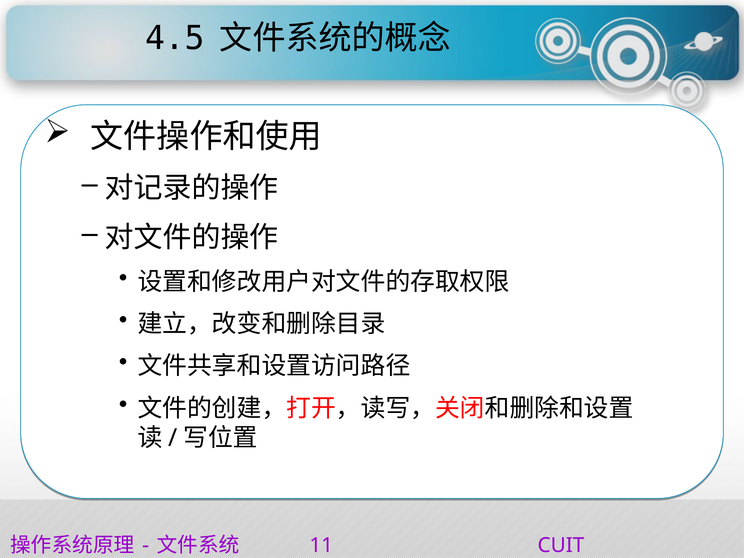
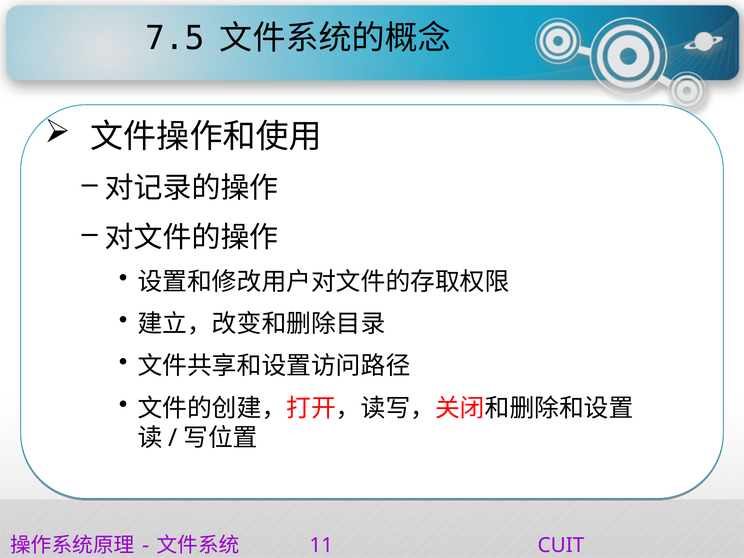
4.5: 4.5 -> 7.5
